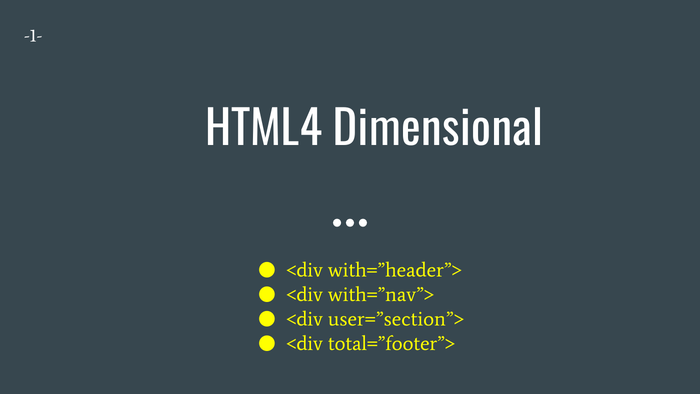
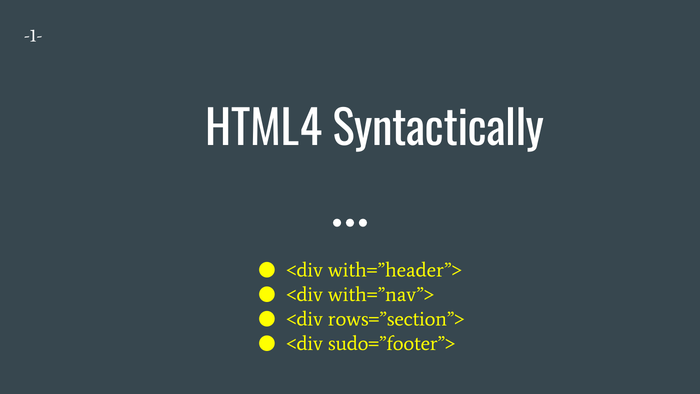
Dimensional: Dimensional -> Syntactically
user=”section”>: user=”section”> -> rows=”section”>
total=”footer”>: total=”footer”> -> sudo=”footer”>
